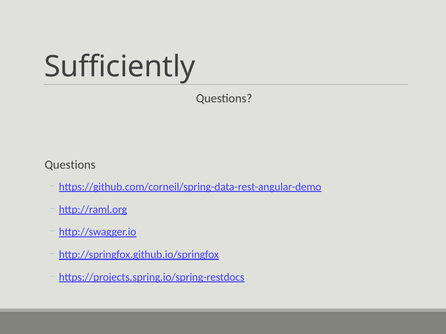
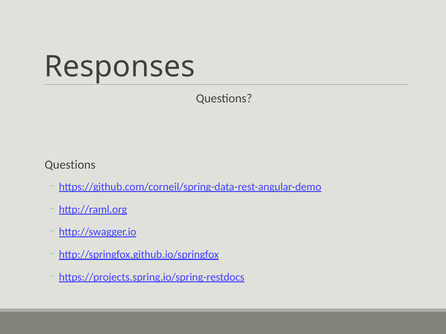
Sufficiently: Sufficiently -> Responses
